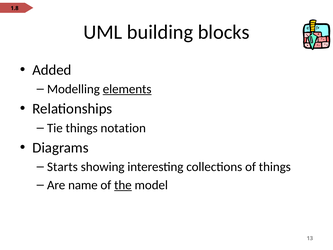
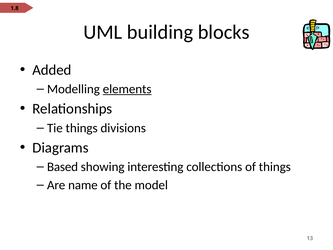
notation: notation -> divisions
Starts: Starts -> Based
the underline: present -> none
